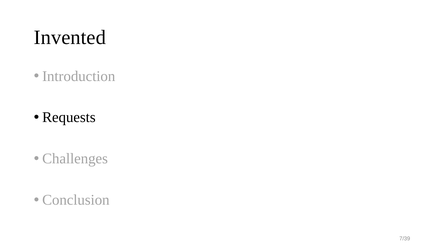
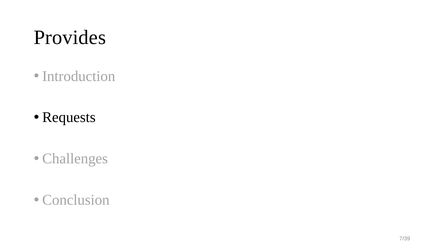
Invented: Invented -> Provides
